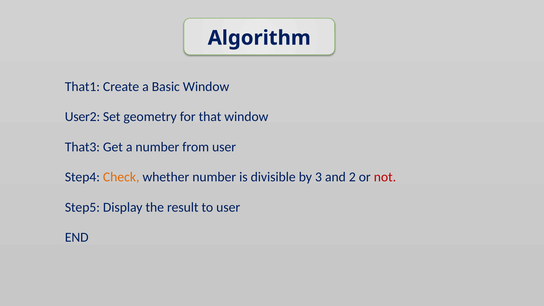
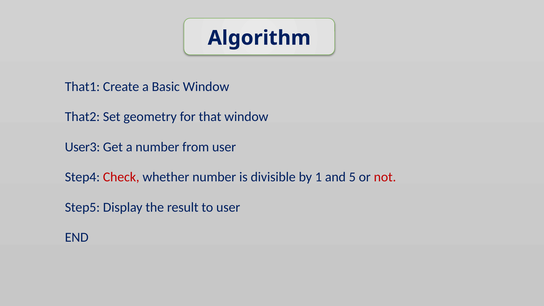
User2: User2 -> That2
That3: That3 -> User3
Check colour: orange -> red
3: 3 -> 1
2: 2 -> 5
